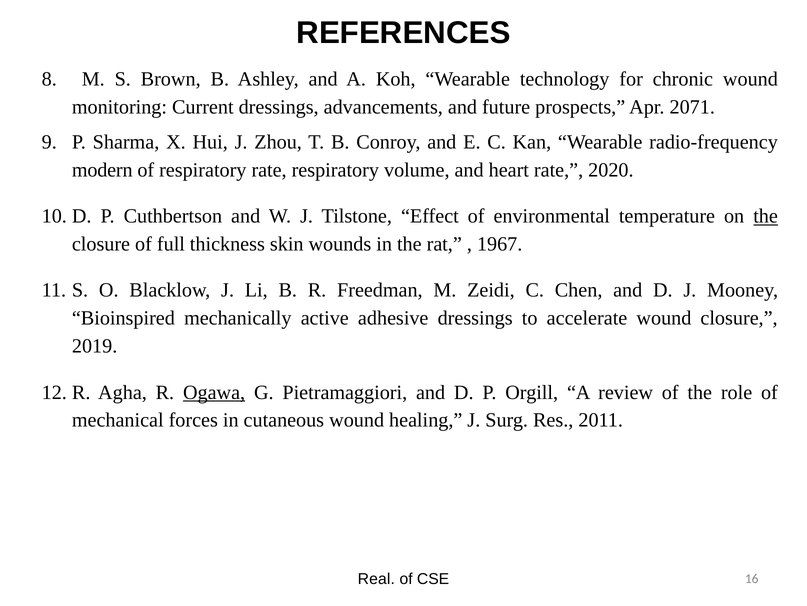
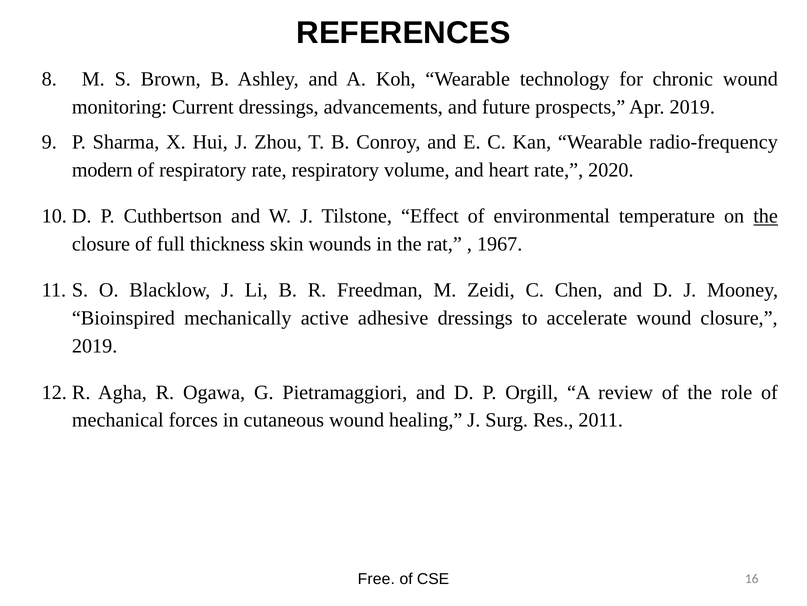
Apr 2071: 2071 -> 2019
Ogawa underline: present -> none
Real: Real -> Free
